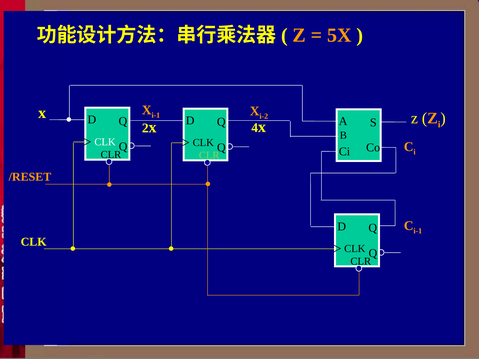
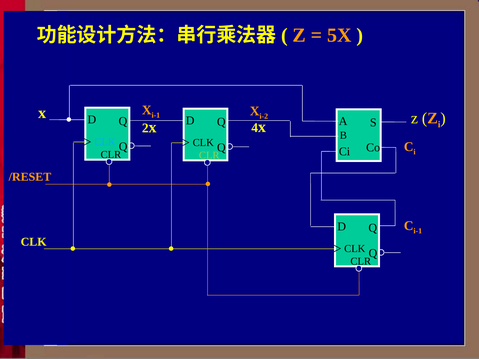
CLK at (105, 142) colour: white -> light blue
